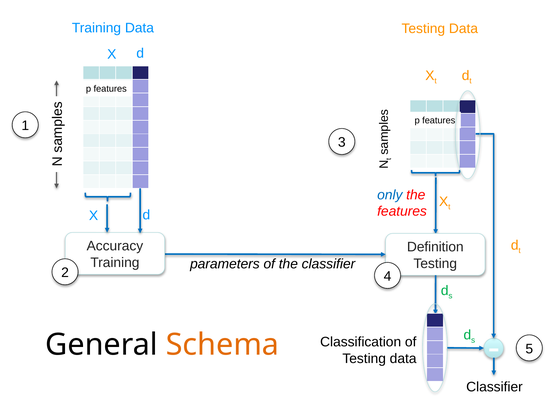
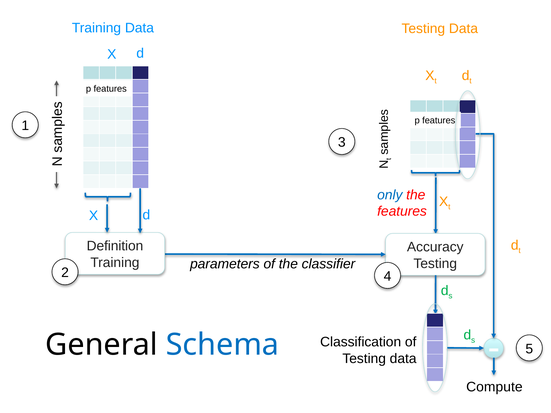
Accuracy: Accuracy -> Definition
Definition: Definition -> Accuracy
Schema colour: orange -> blue
Classifier at (494, 387): Classifier -> Compute
